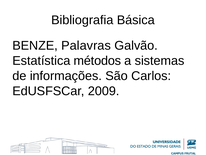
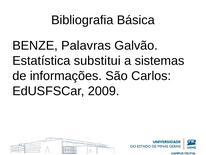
métodos: métodos -> substitui
